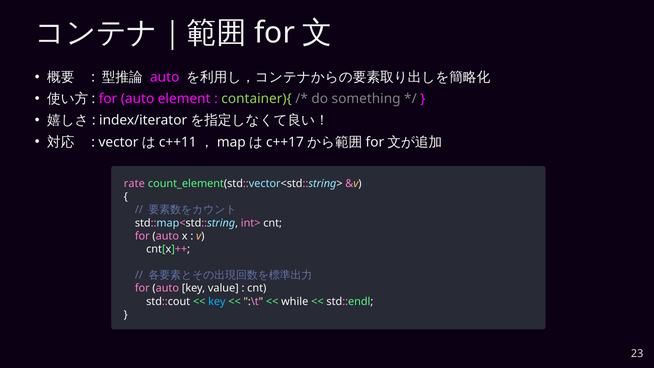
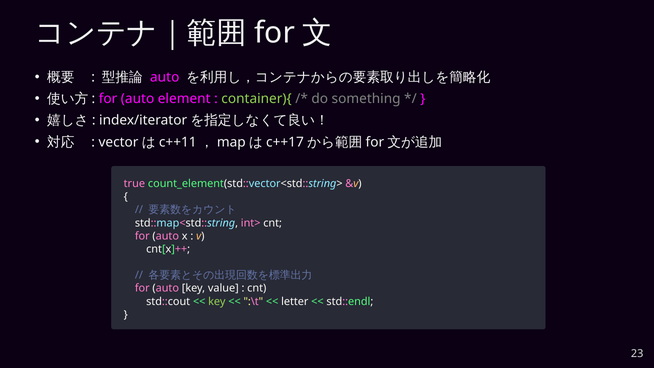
rate: rate -> true
key at (217, 301) colour: light blue -> light green
while: while -> letter
